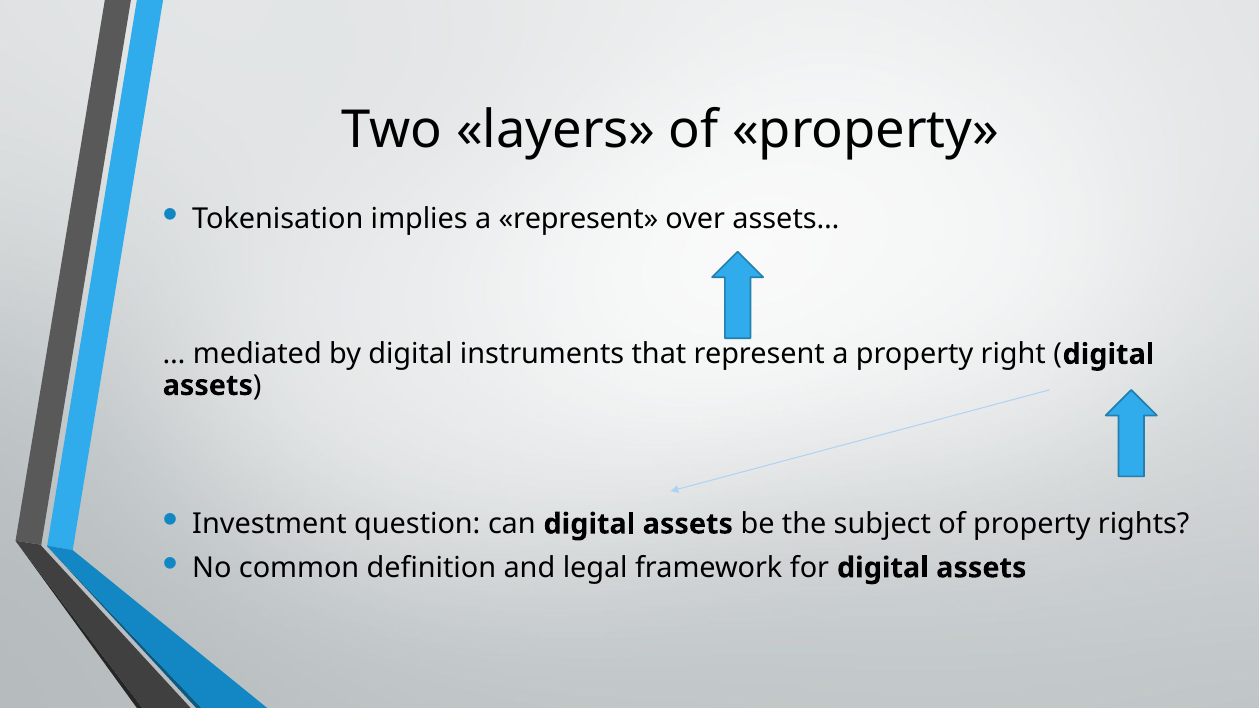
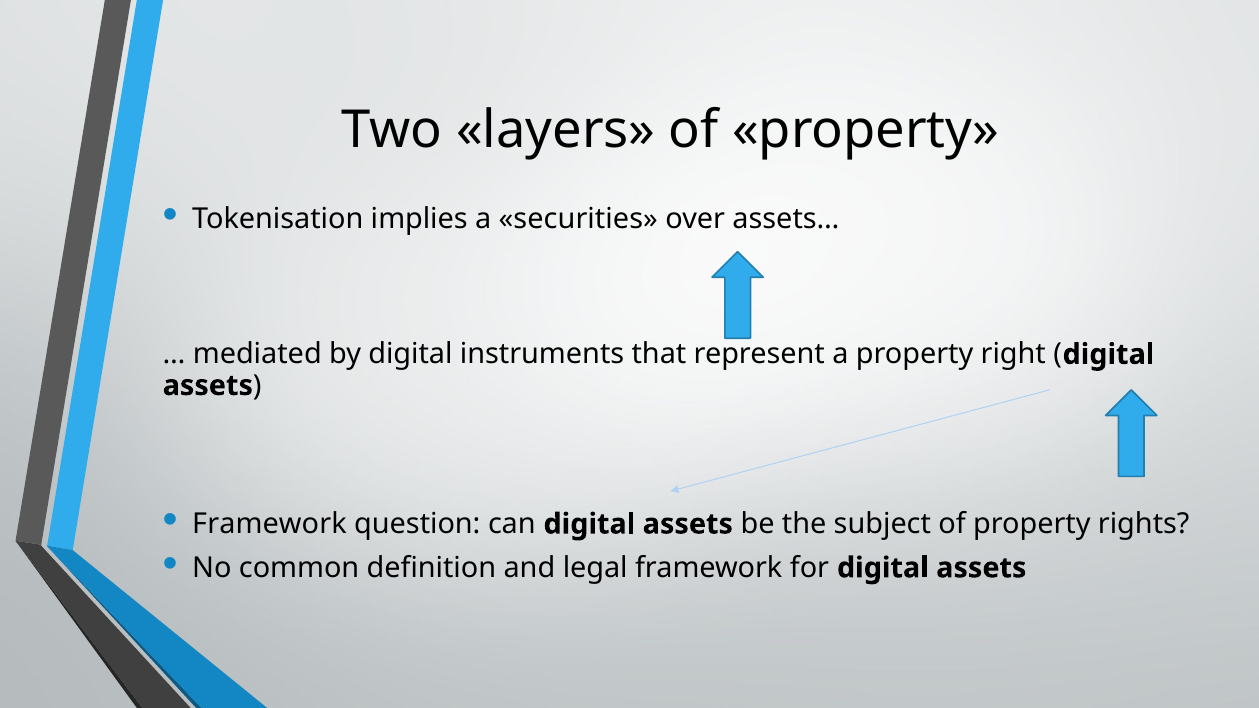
a represent: represent -> securities
Investment at (269, 524): Investment -> Framework
